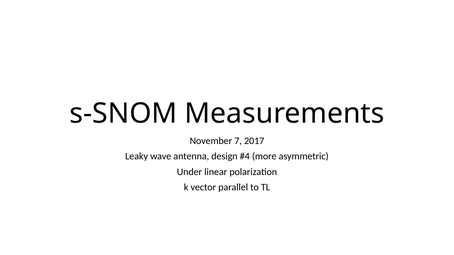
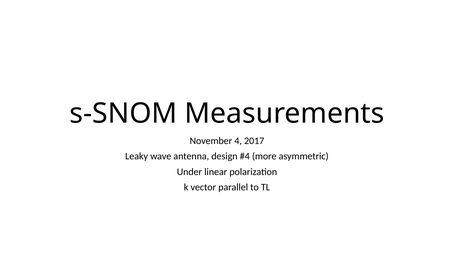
7: 7 -> 4
